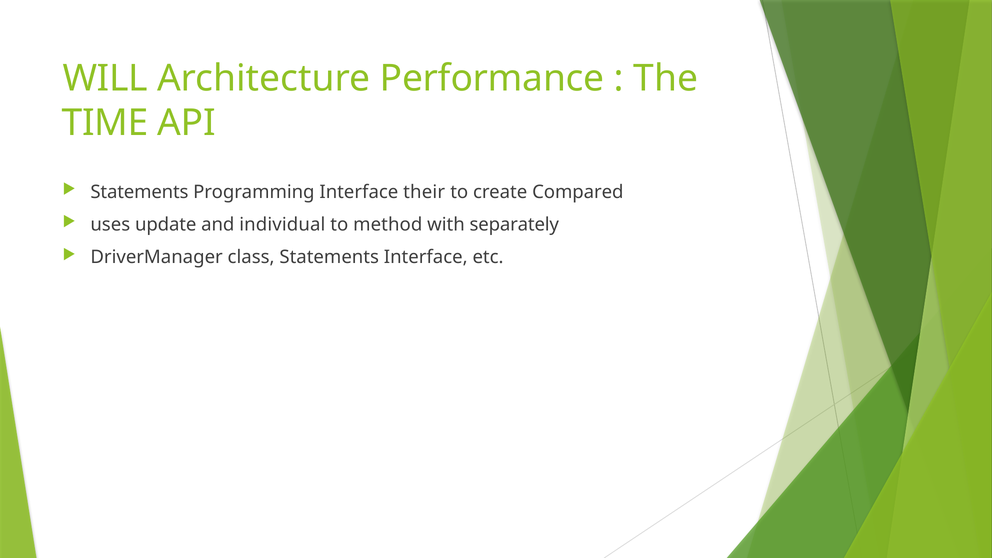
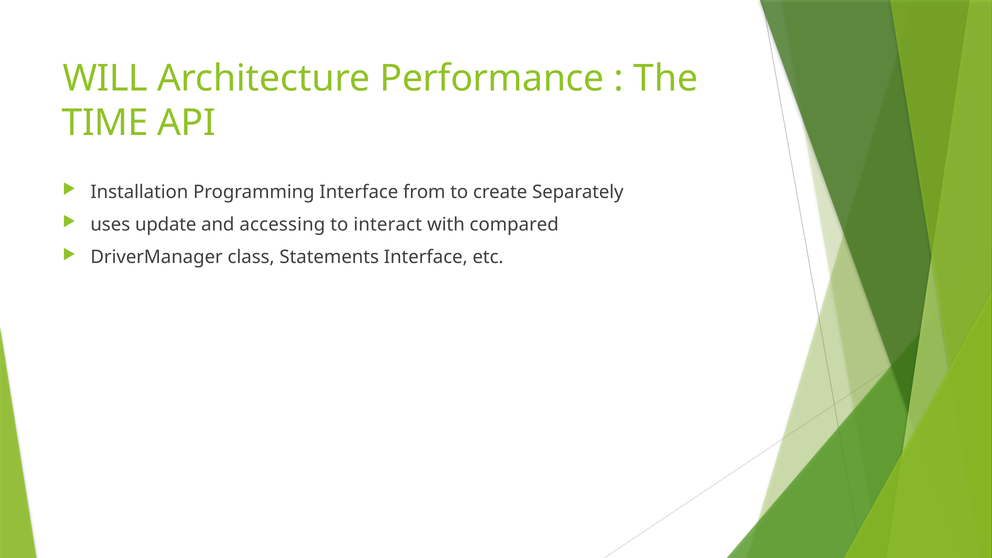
Statements at (139, 192): Statements -> Installation
their: their -> from
Compared: Compared -> Separately
individual: individual -> accessing
method: method -> interact
separately: separately -> compared
